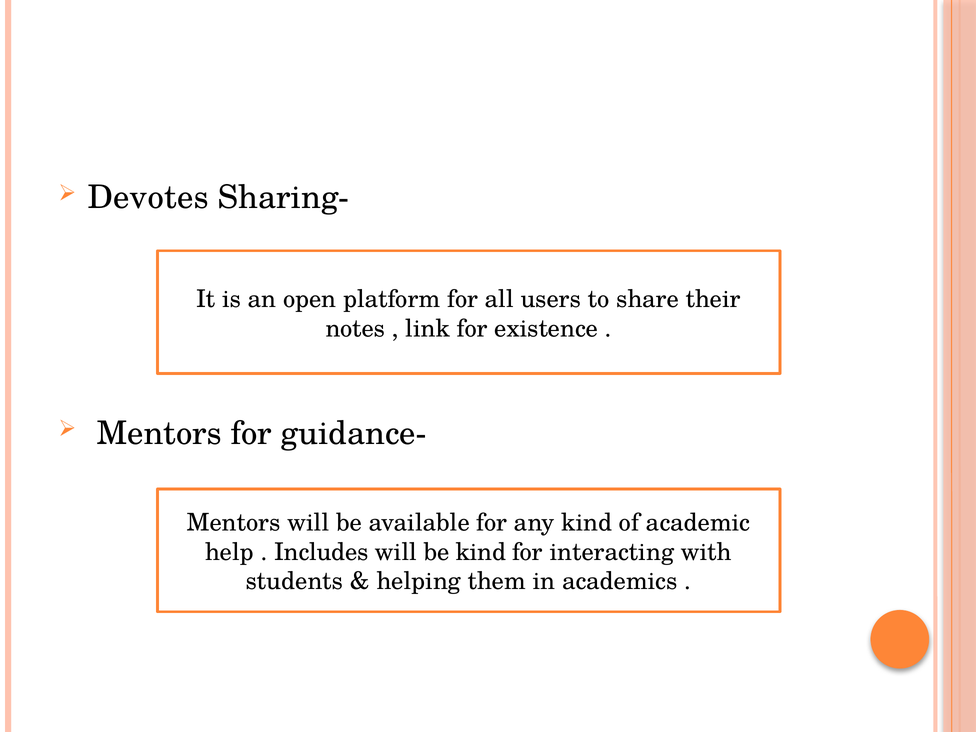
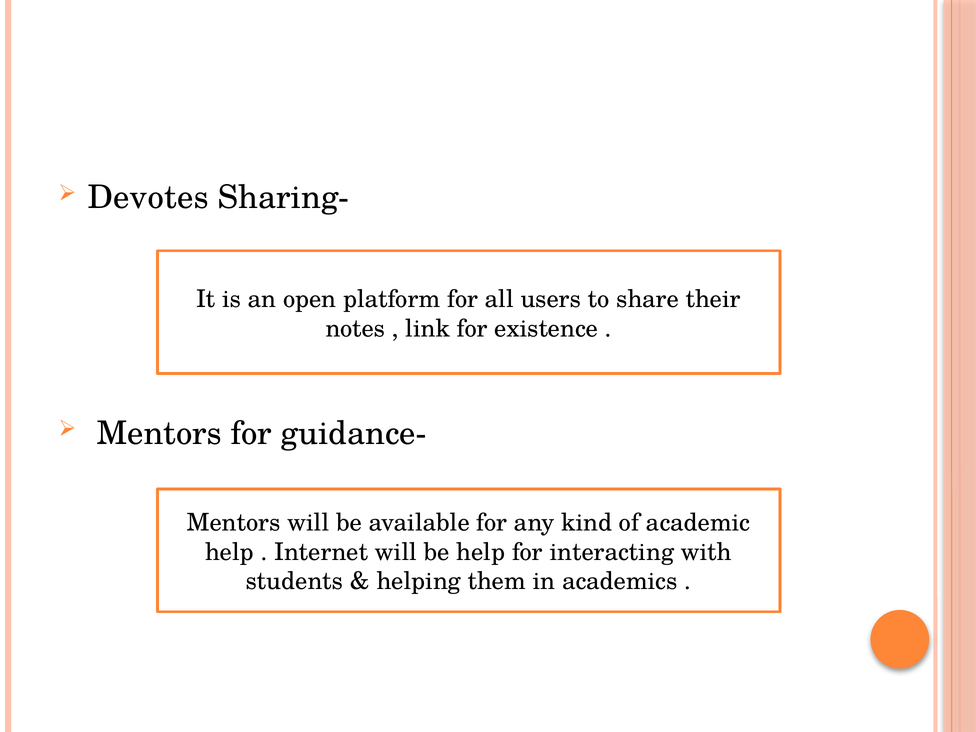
Includes: Includes -> Internet
be kind: kind -> help
